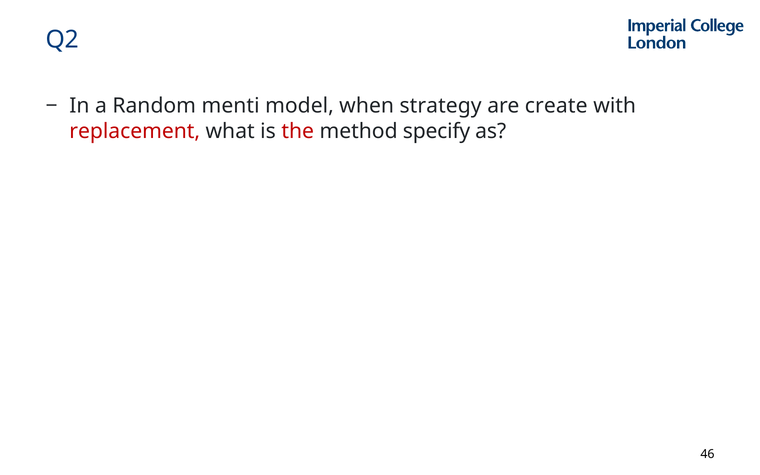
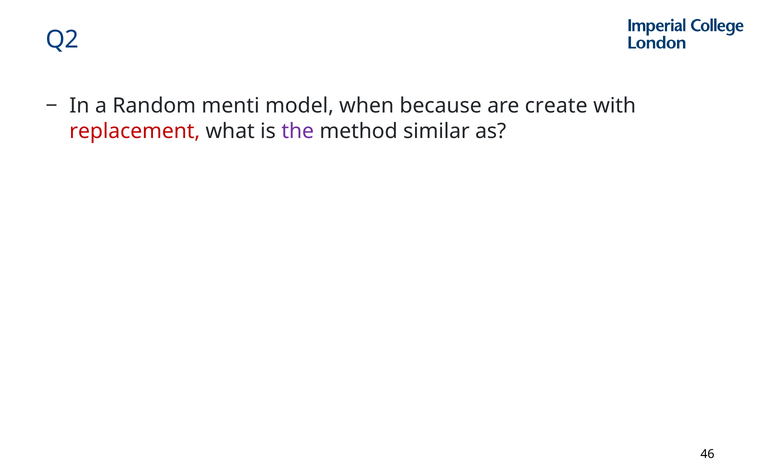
strategy: strategy -> because
the colour: red -> purple
specify: specify -> similar
